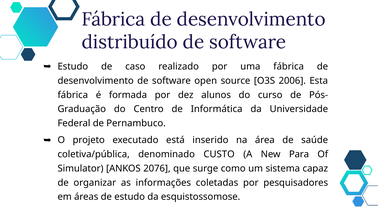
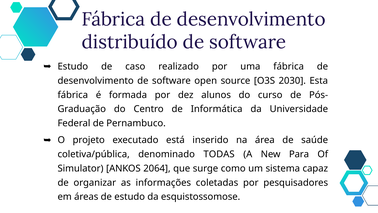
2006: 2006 -> 2030
CUSTO: CUSTO -> TODAS
2076: 2076 -> 2064
